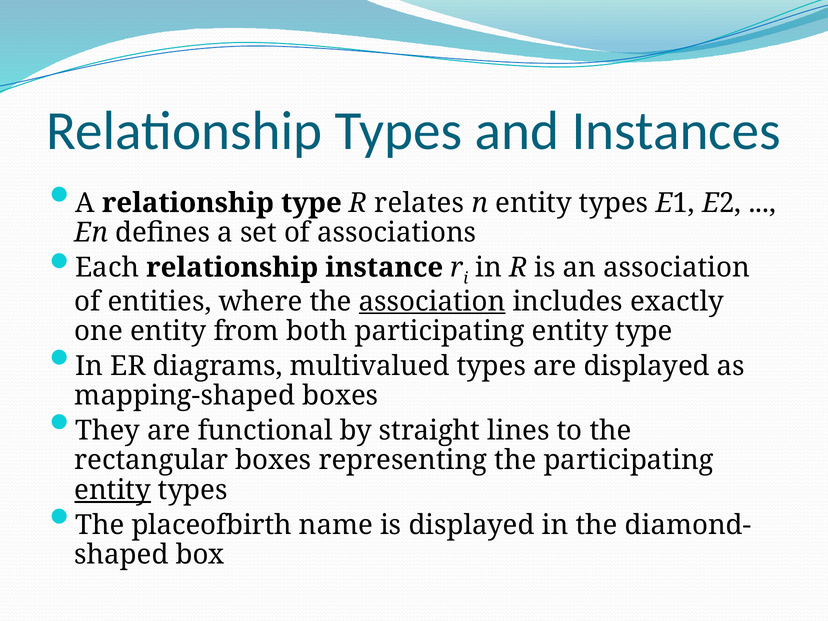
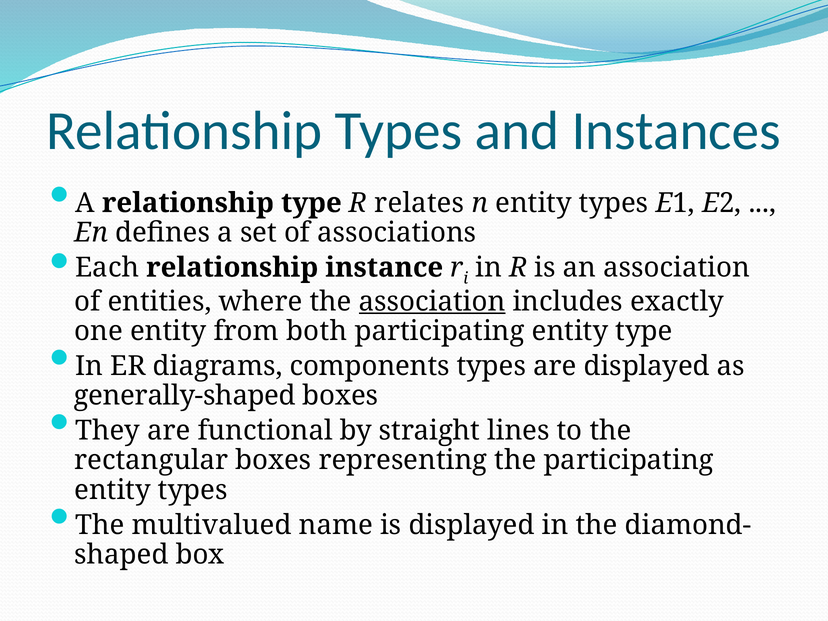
multivalued: multivalued -> components
mapping-shaped: mapping-shaped -> generally-shaped
entity at (113, 490) underline: present -> none
placeofbirth: placeofbirth -> multivalued
